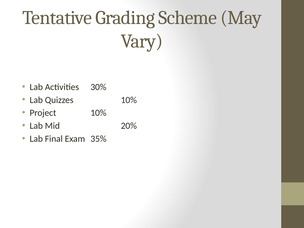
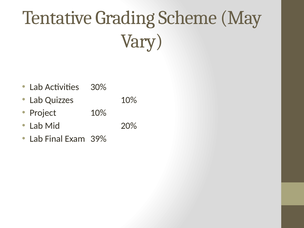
35%: 35% -> 39%
